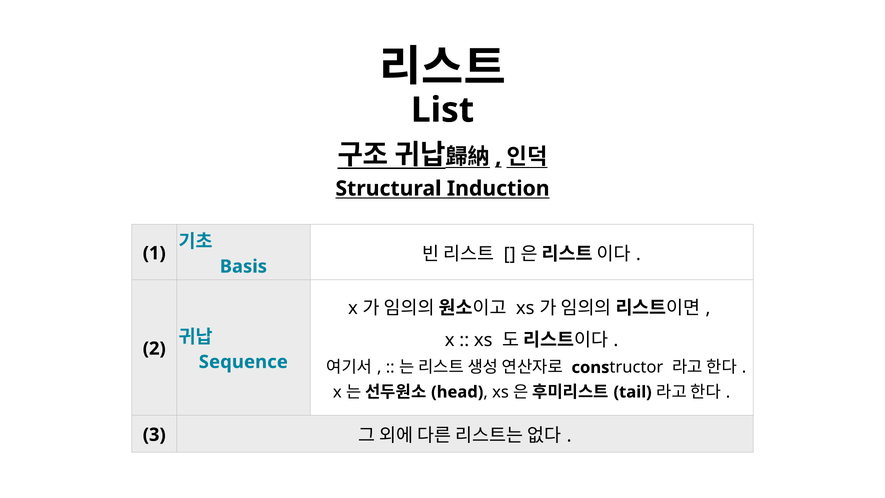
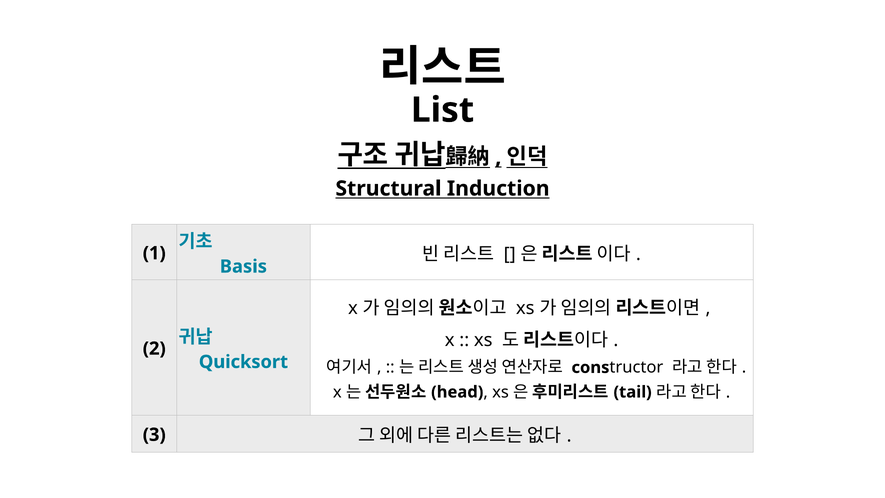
Sequence: Sequence -> Quicksort
